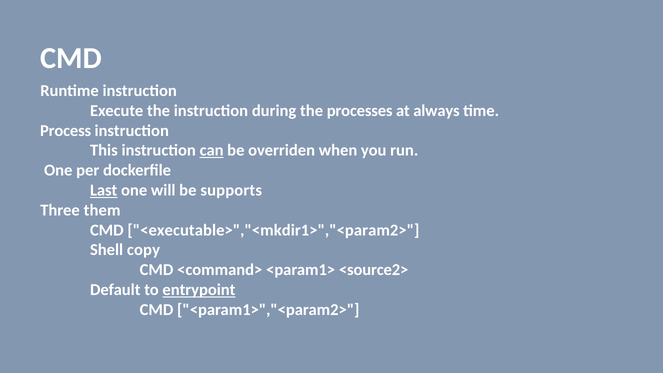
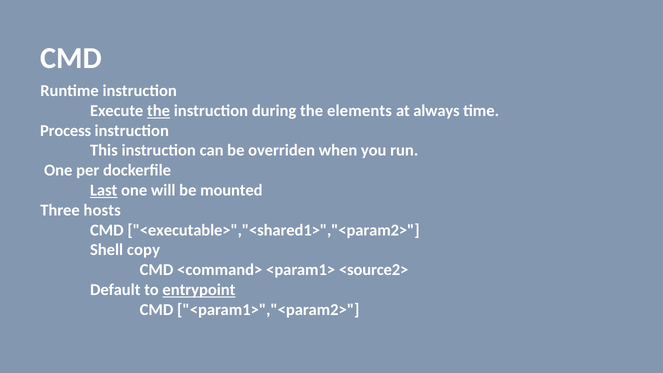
the at (159, 111) underline: none -> present
processes: processes -> elements
can underline: present -> none
supports: supports -> mounted
them: them -> hosts
<executable>","<mkdir1>","<param2>: <executable>","<mkdir1>","<param2> -> <executable>","<shared1>","<param2>
